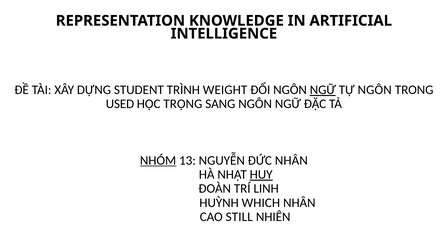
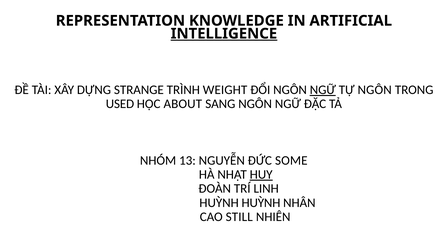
INTELLIGENCE underline: none -> present
STUDENT: STUDENT -> STRANGE
TRỌNG: TRỌNG -> ABOUT
NHÓM underline: present -> none
ĐỨC NHÂN: NHÂN -> SOME
HUỲNH WHICH: WHICH -> HUỲNH
